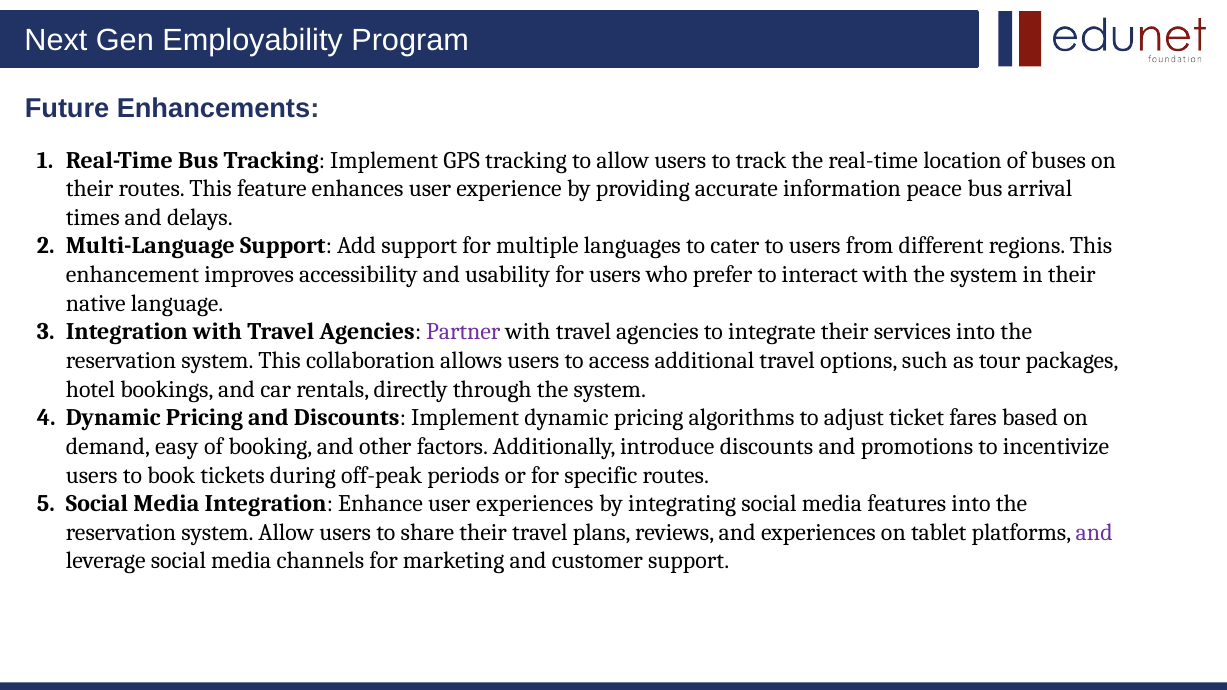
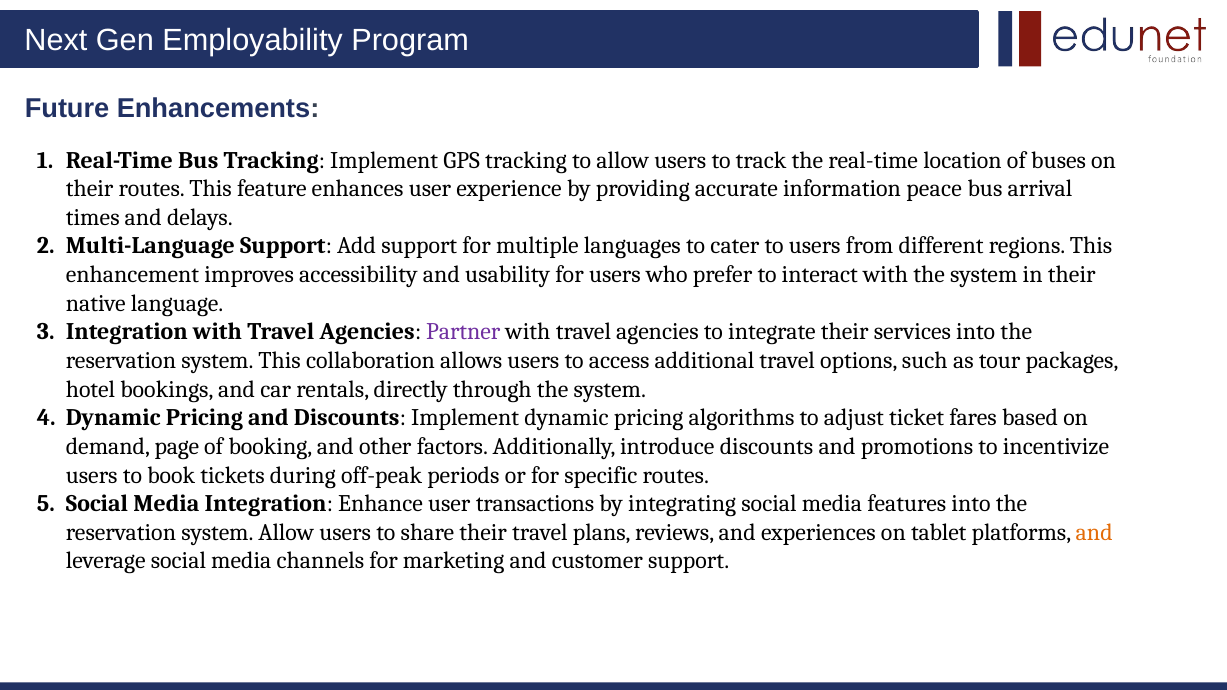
easy: easy -> page
user experiences: experiences -> transactions
and at (1094, 533) colour: purple -> orange
